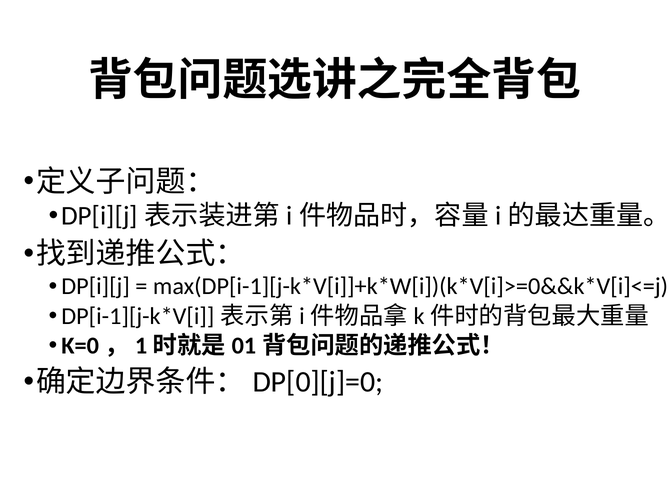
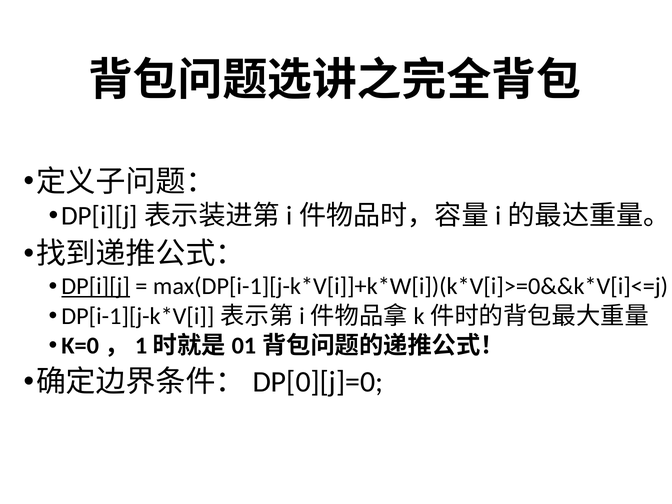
DP[i][j underline: none -> present
